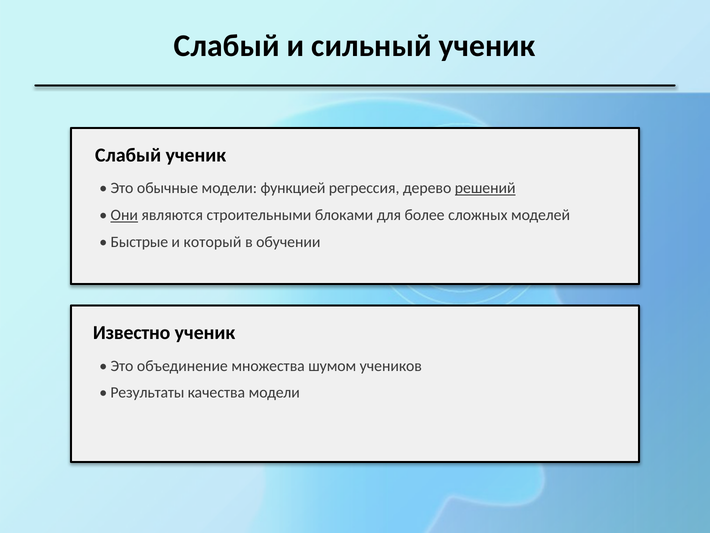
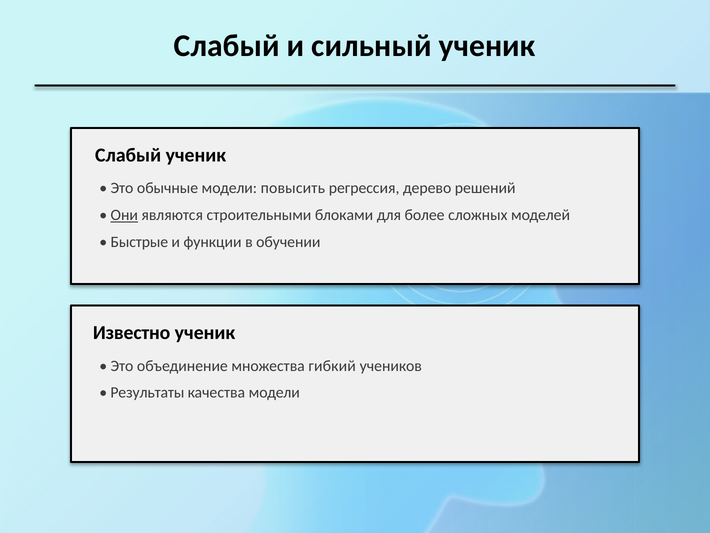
функцией: функцией -> повысить
решений underline: present -> none
который: который -> функции
шумом: шумом -> гибкий
